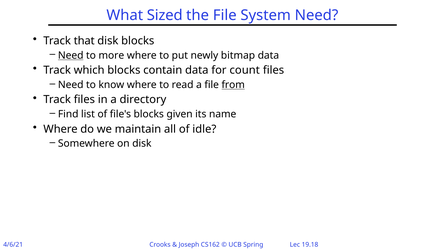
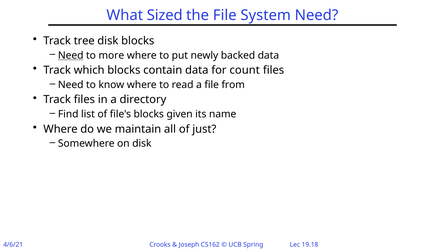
that: that -> tree
bitmap: bitmap -> backed
from underline: present -> none
idle: idle -> just
